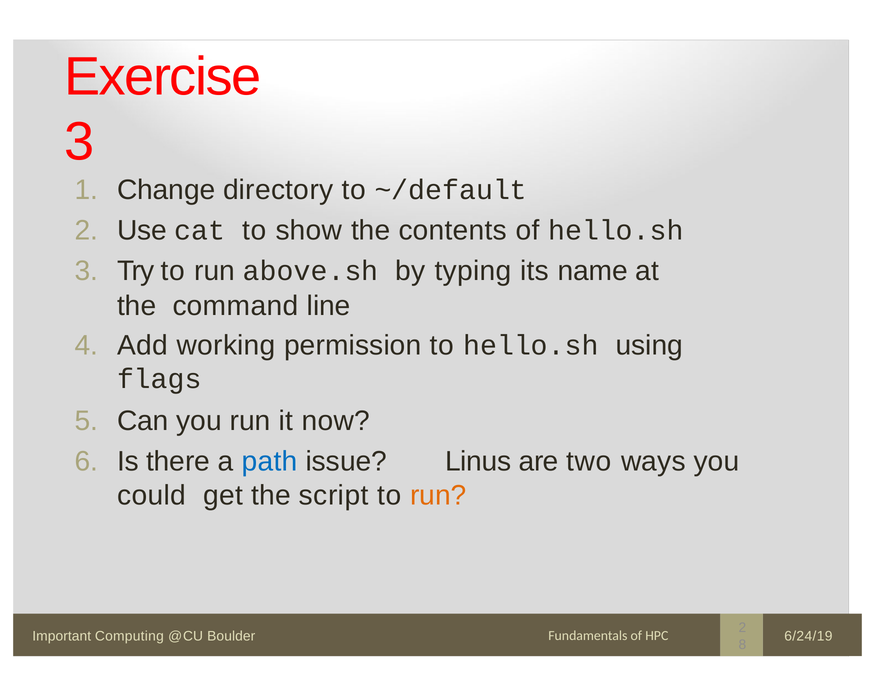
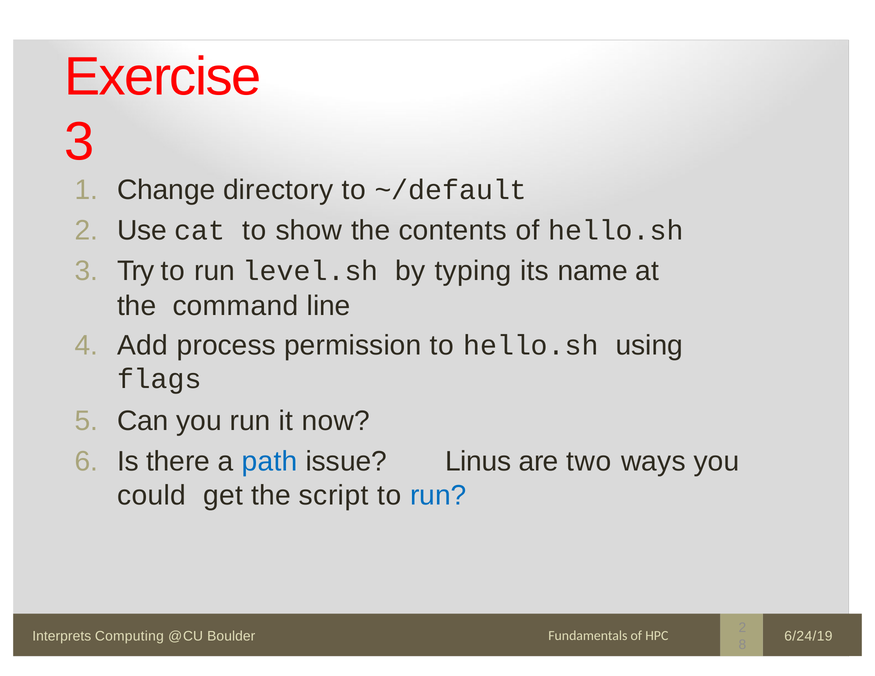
above.sh: above.sh -> level.sh
working: working -> process
run at (438, 495) colour: orange -> blue
Important: Important -> Interprets
